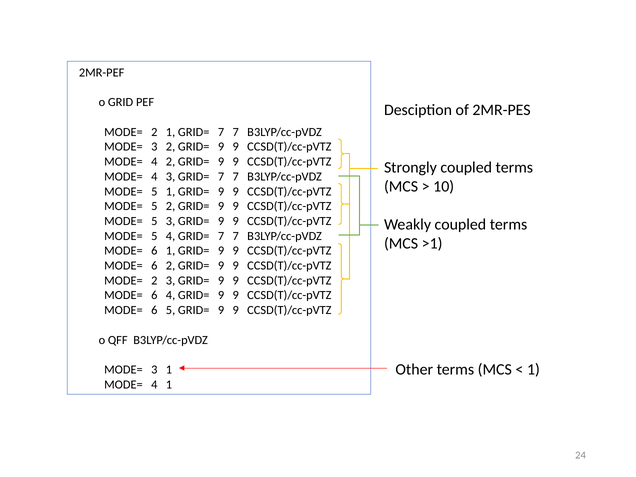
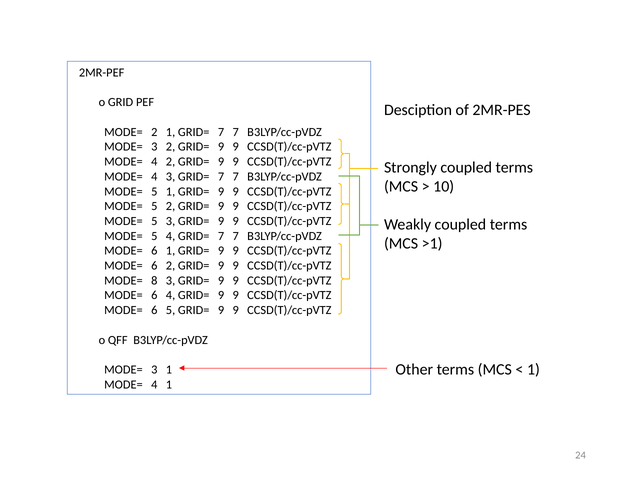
2 at (154, 281): 2 -> 8
